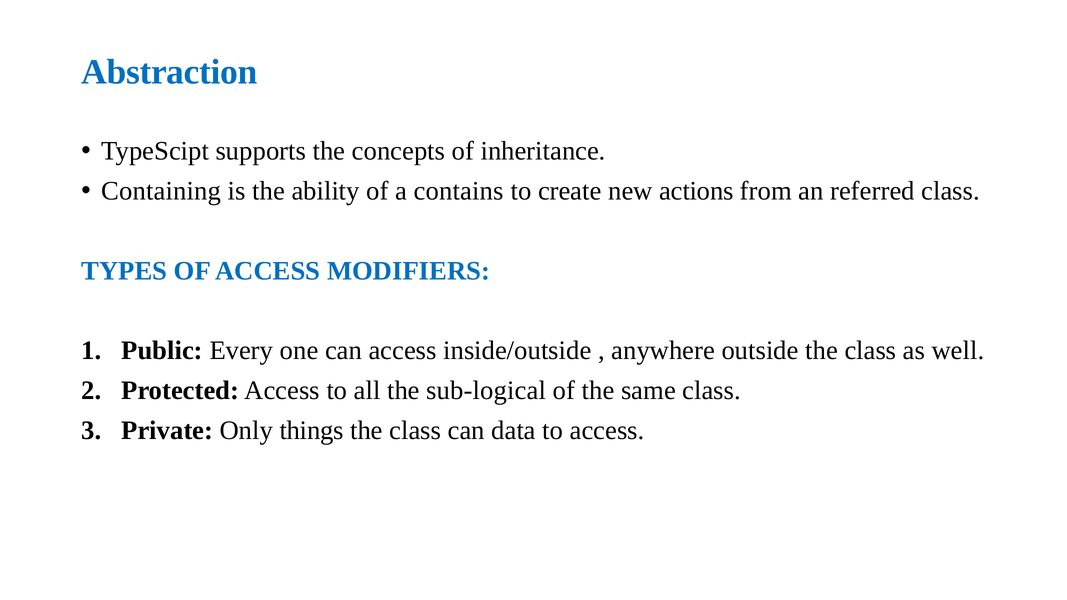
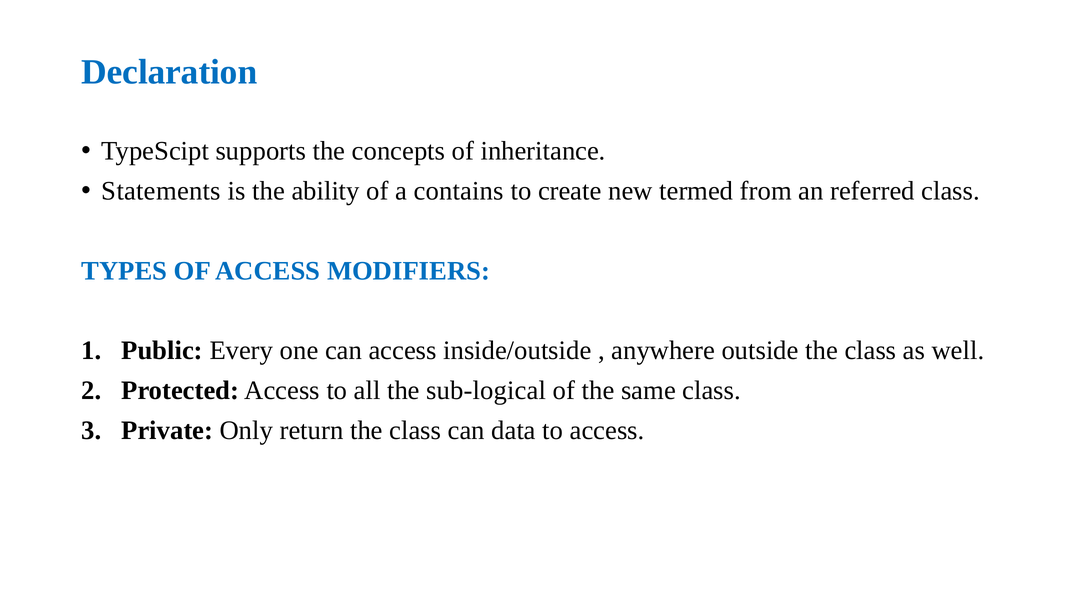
Abstraction: Abstraction -> Declaration
Containing: Containing -> Statements
actions: actions -> termed
things: things -> return
